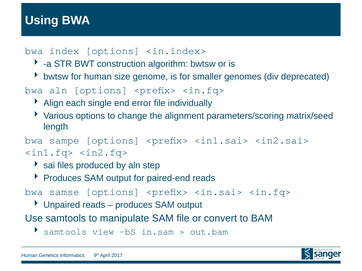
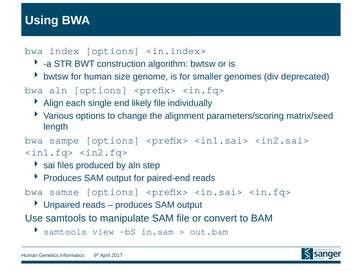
error: error -> likely
